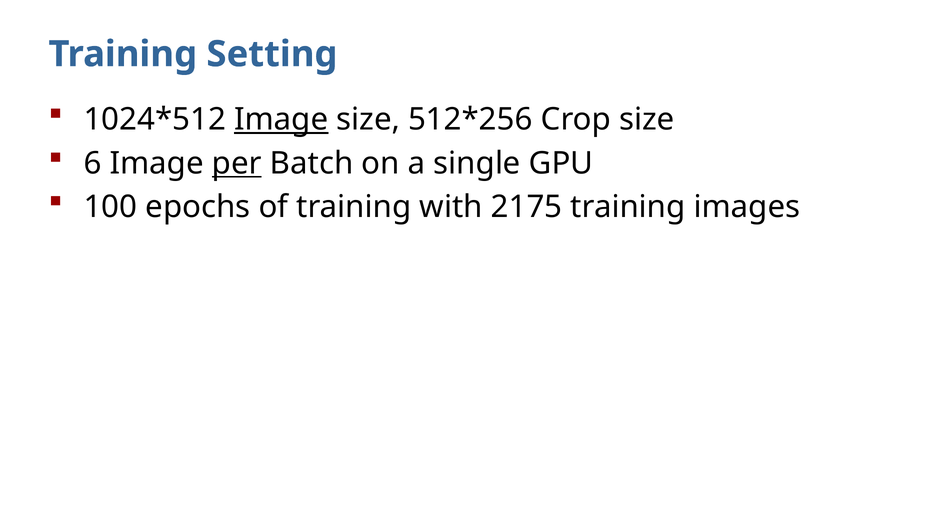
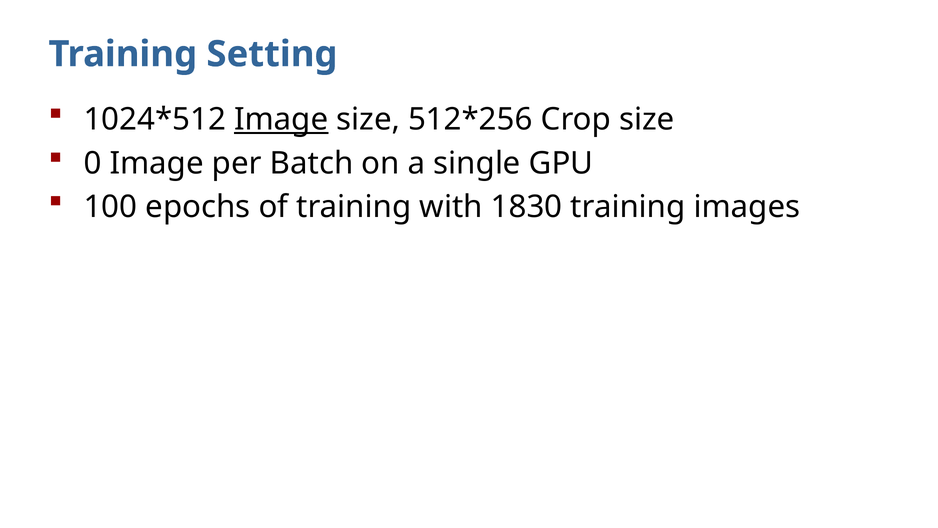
6: 6 -> 0
per underline: present -> none
2175: 2175 -> 1830
